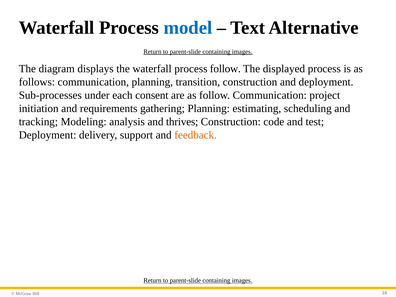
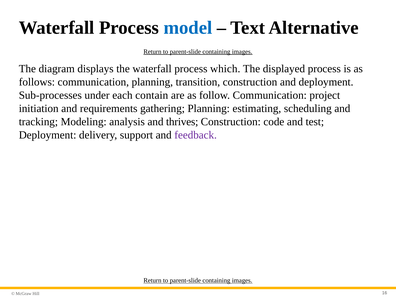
process follow: follow -> which
consent: consent -> contain
feedback colour: orange -> purple
